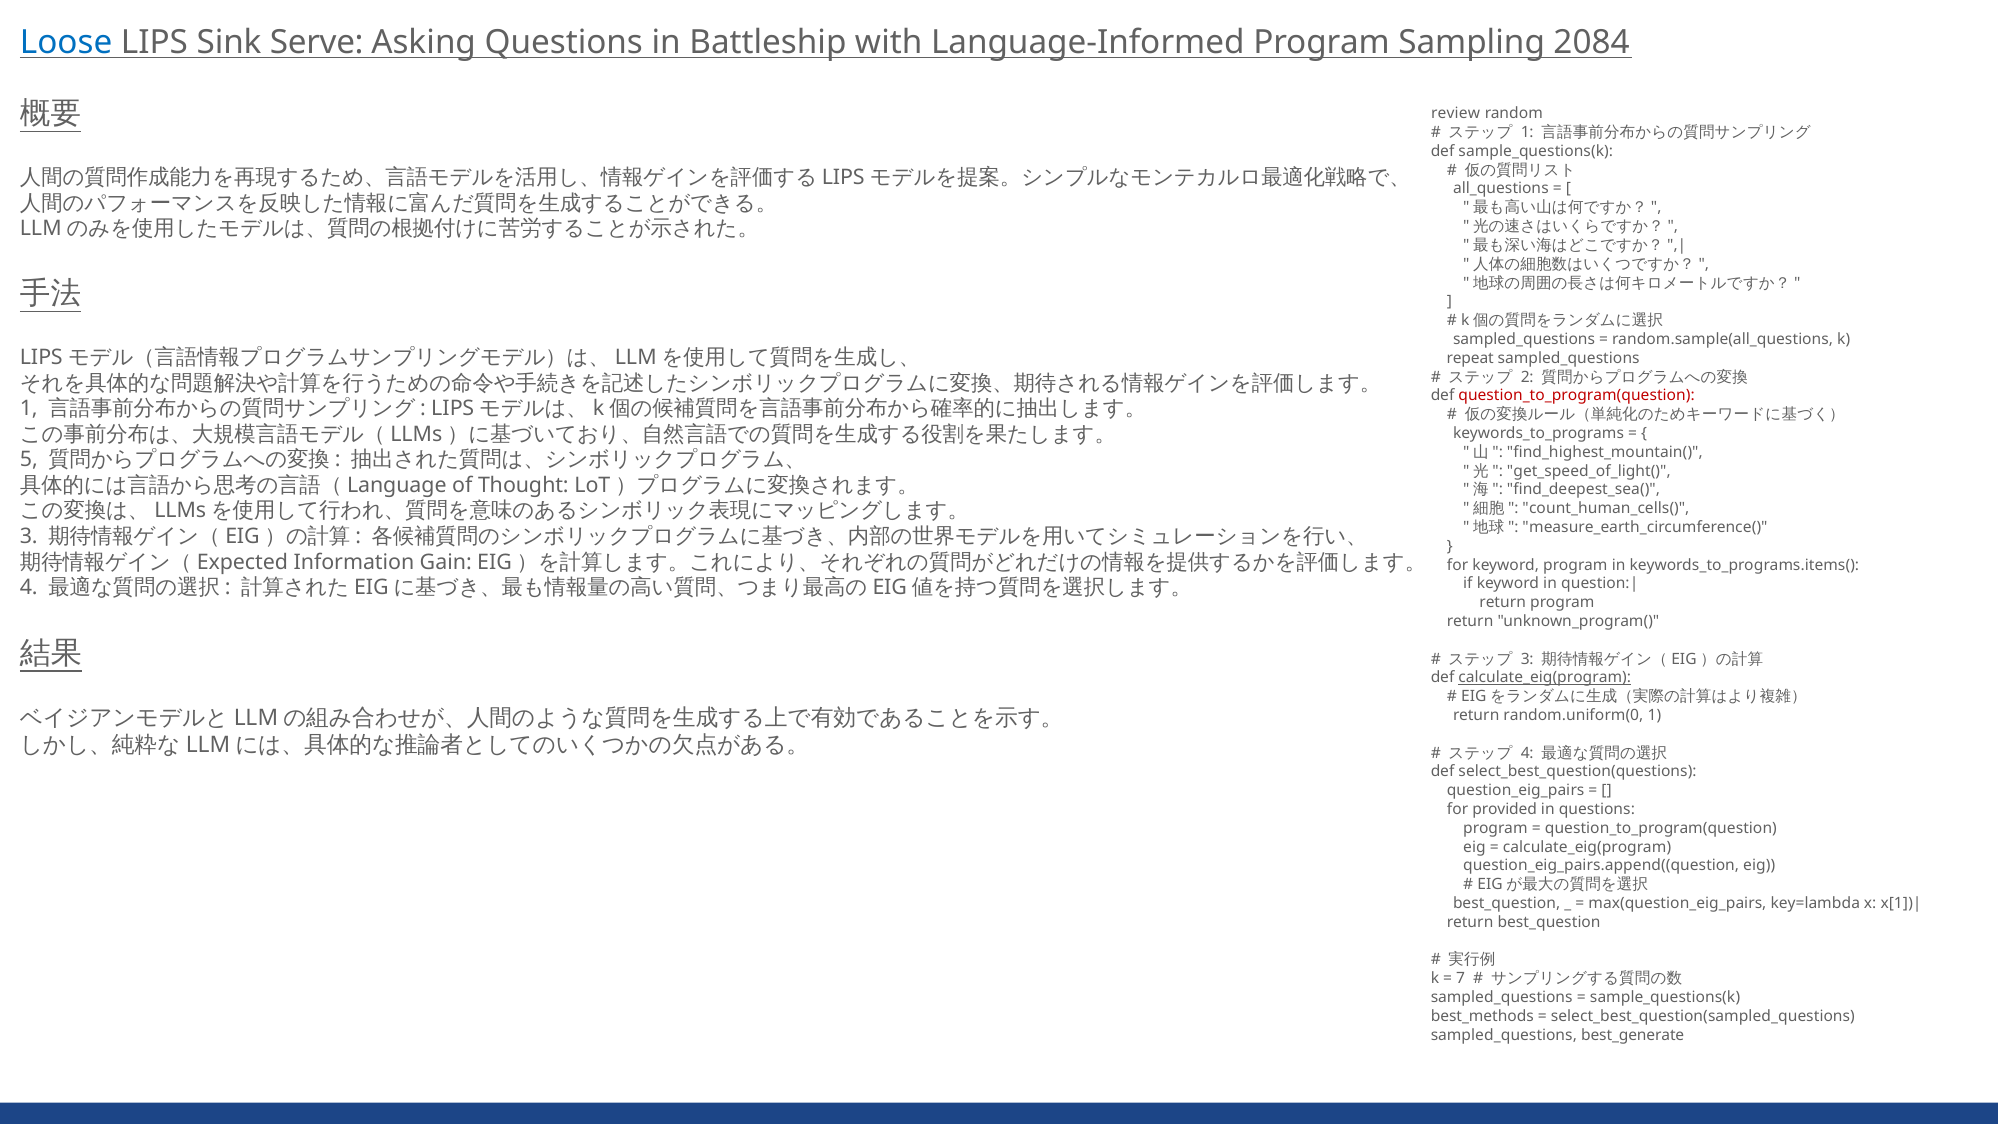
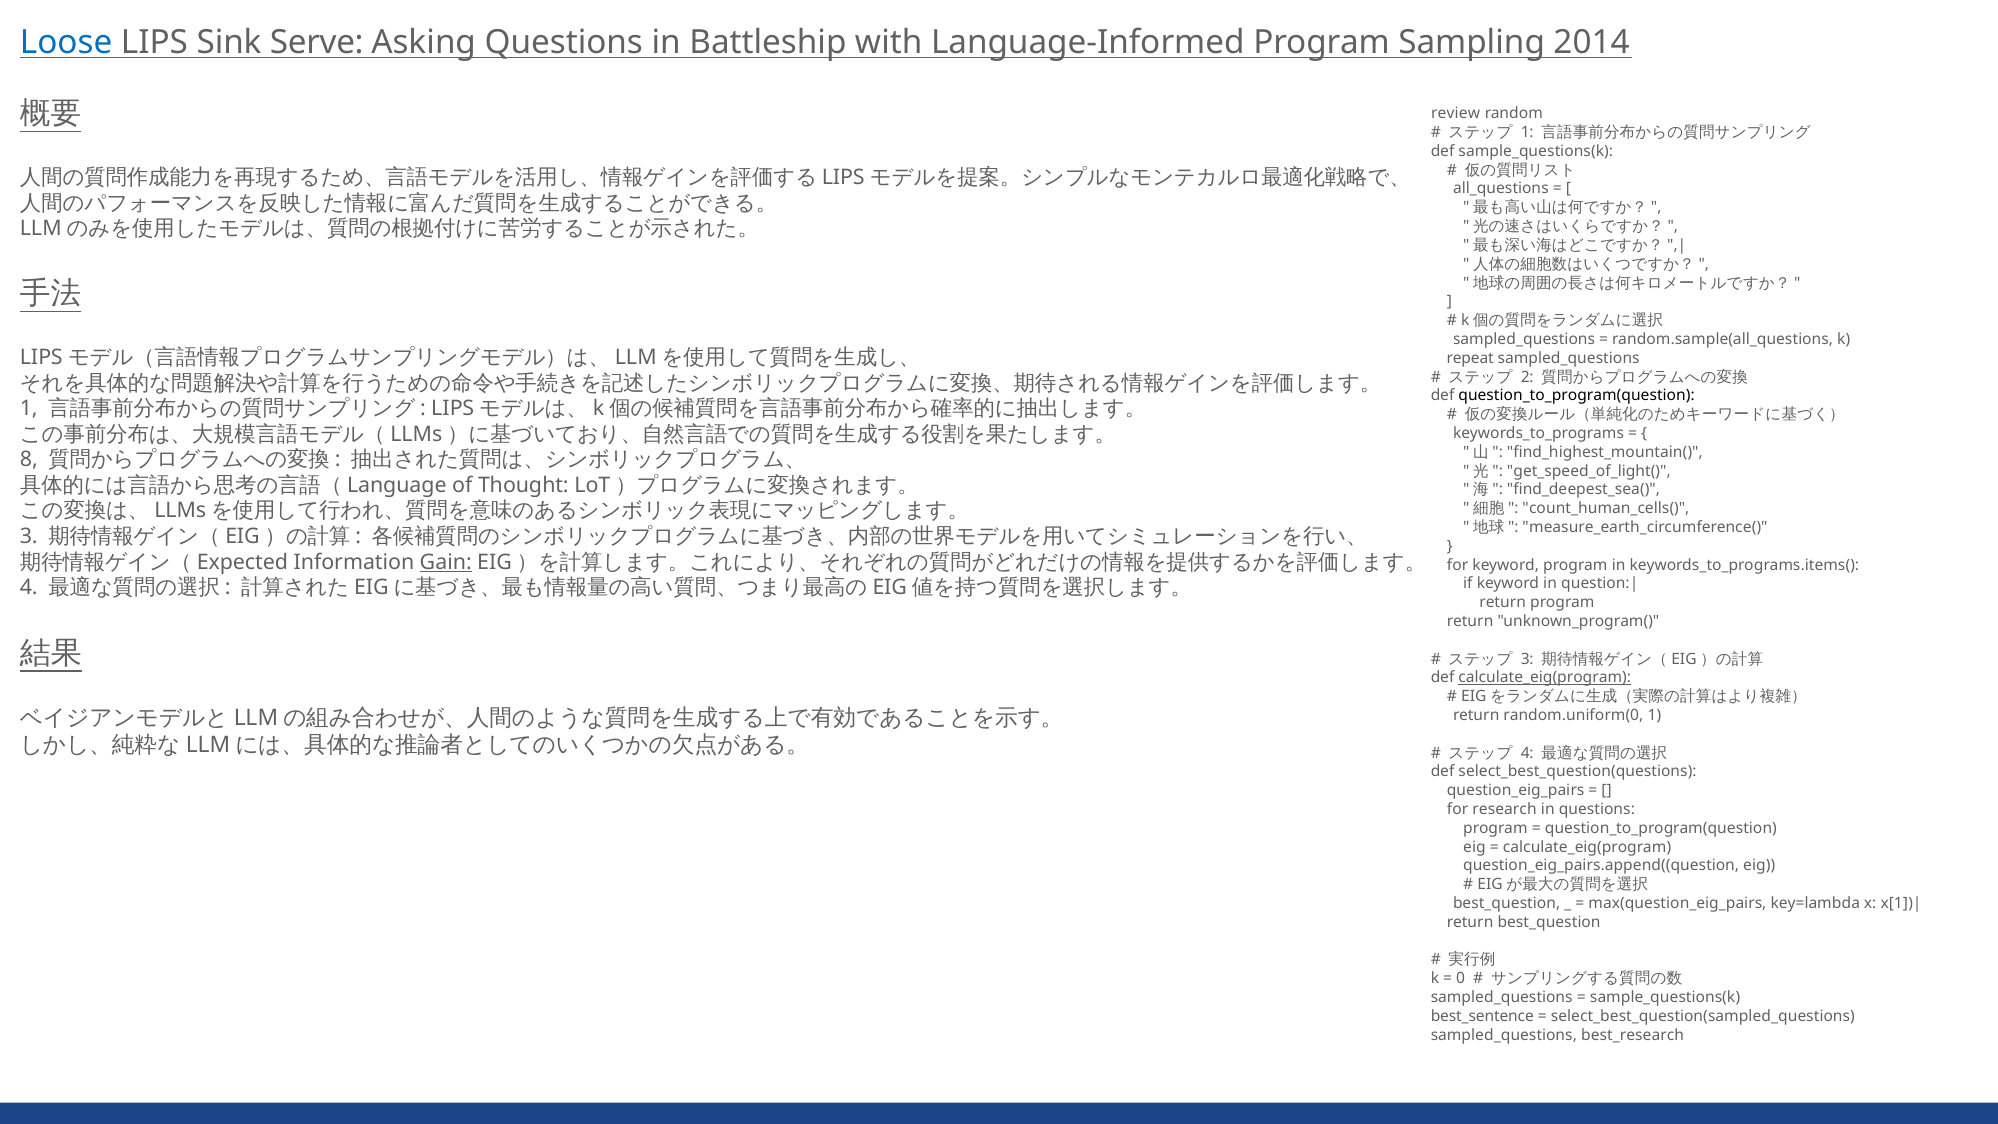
2084: 2084 -> 2014
question_to_program(question at (1577, 396) colour: red -> black
5: 5 -> 8
Gain underline: none -> present
provided: provided -> research
7: 7 -> 0
best_methods: best_methods -> best_sentence
best_generate: best_generate -> best_research
